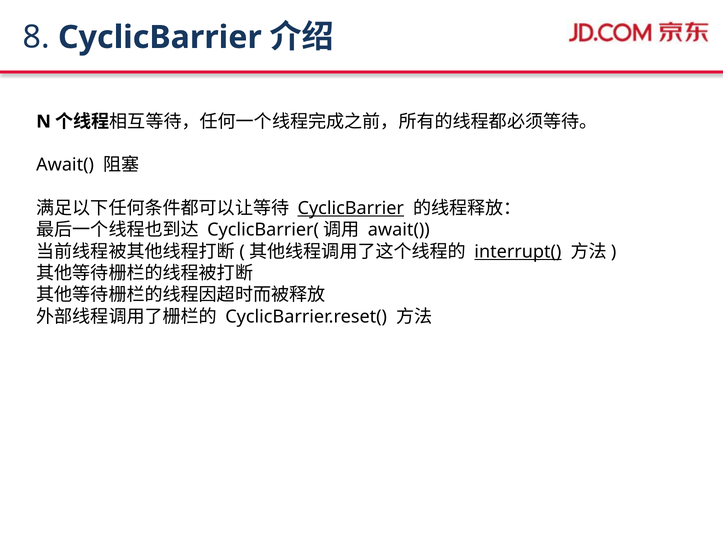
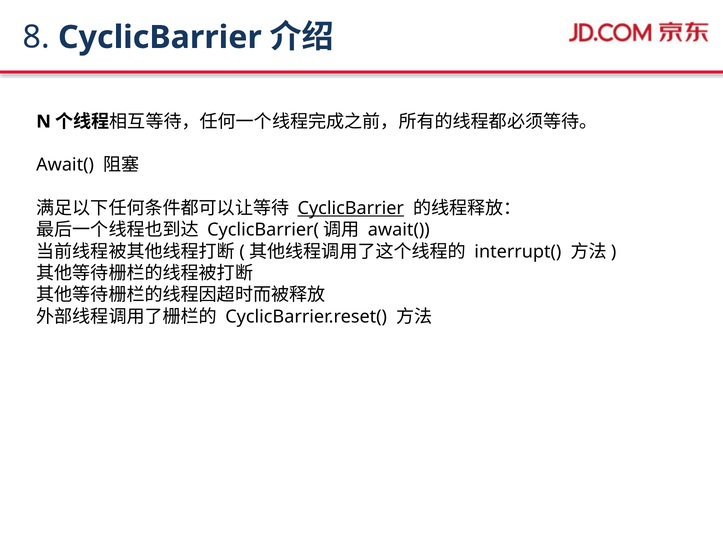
interrupt( underline: present -> none
